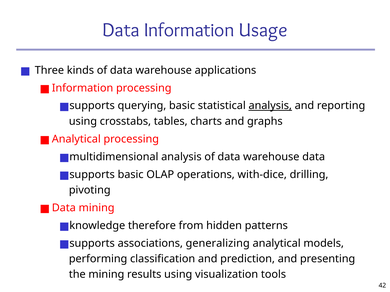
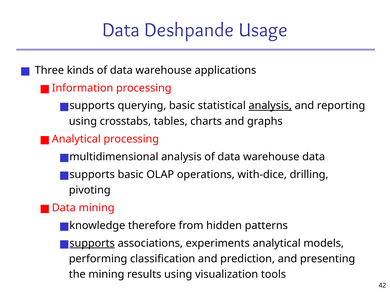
Data Information: Information -> Deshpande
supports at (92, 244) underline: none -> present
generalizing: generalizing -> experiments
